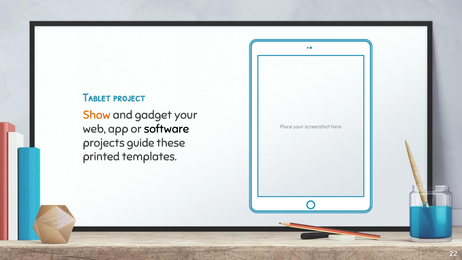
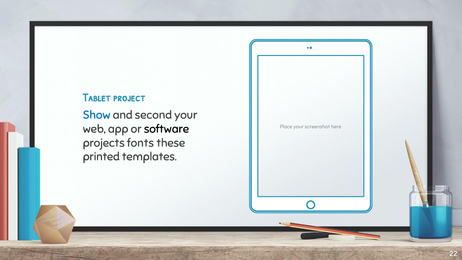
Show colour: orange -> blue
gadget: gadget -> second
guide: guide -> fonts
